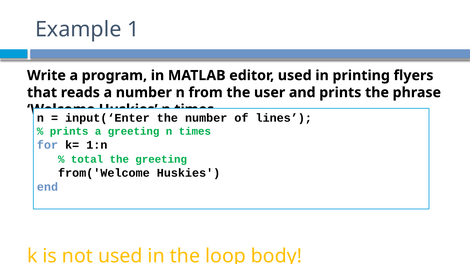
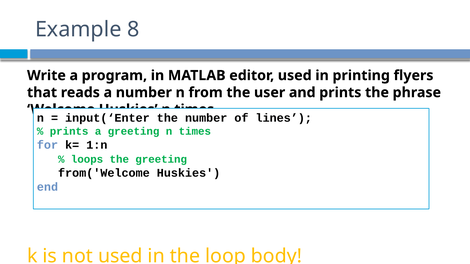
1: 1 -> 8
total: total -> loops
